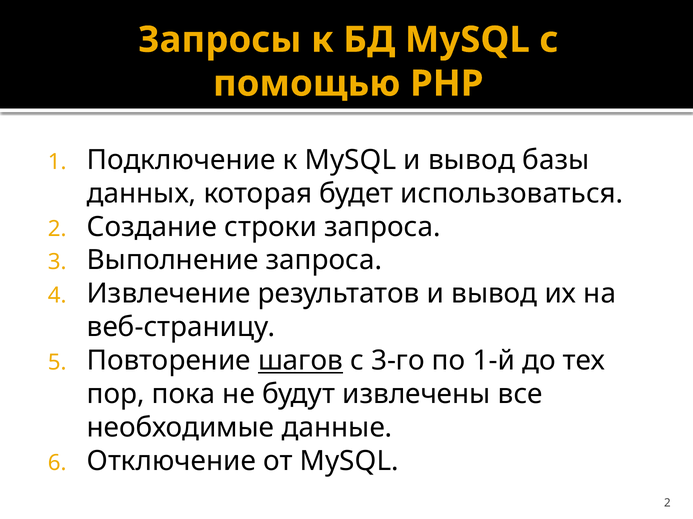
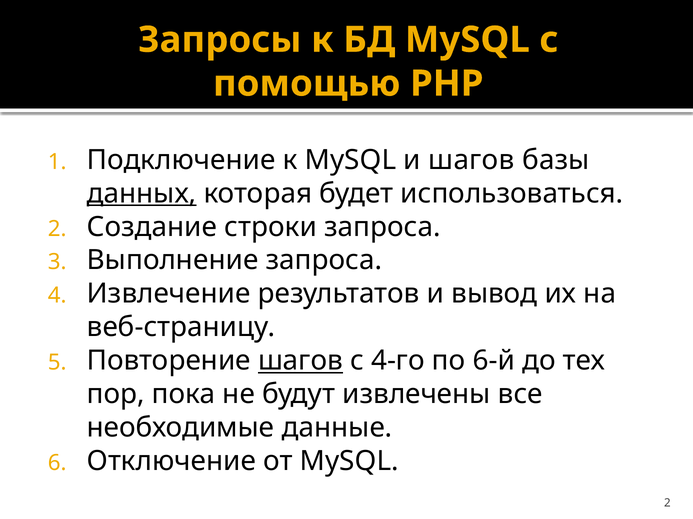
MySQL и вывод: вывод -> шагов
данных underline: none -> present
3-го: 3-го -> 4-го
1-й: 1-й -> 6-й
